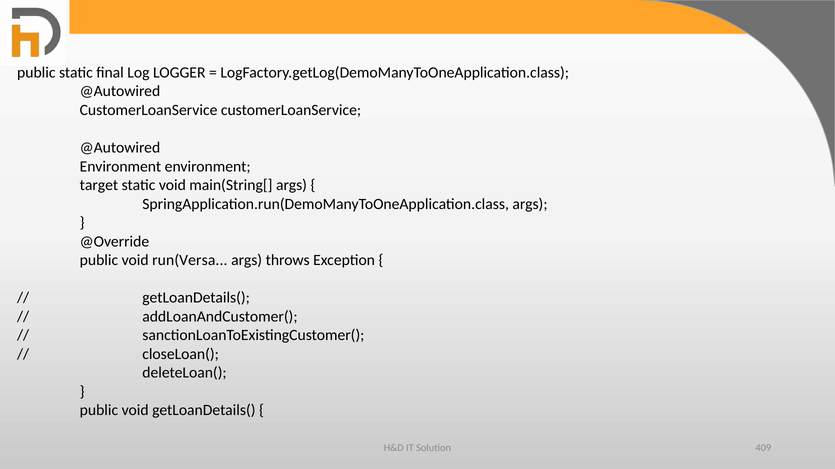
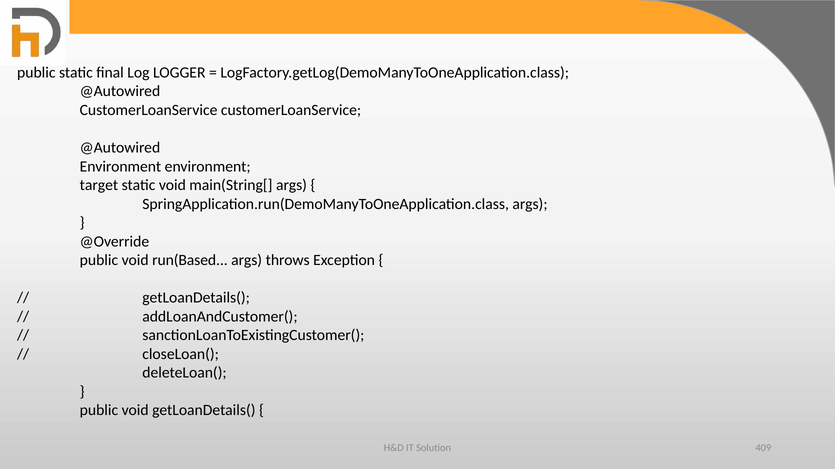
run(Versa: run(Versa -> run(Based
